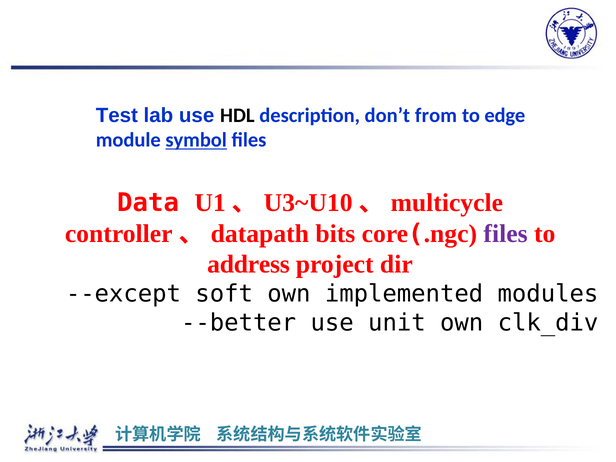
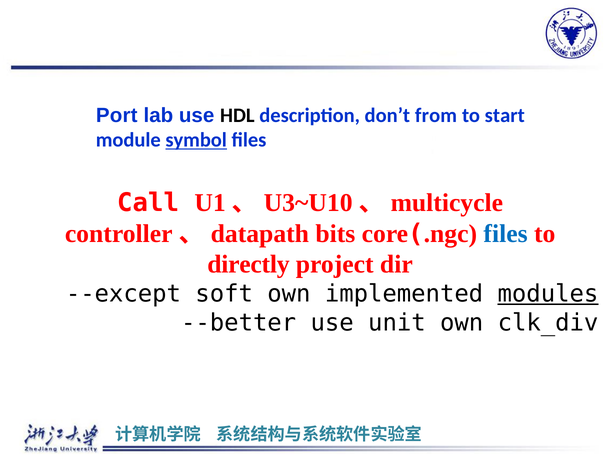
Test: Test -> Port
edge: edge -> start
Data: Data -> Call
files at (506, 234) colour: purple -> blue
address: address -> directly
modules underline: none -> present
